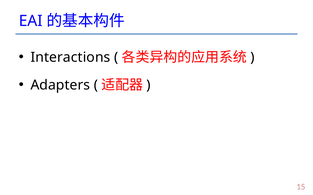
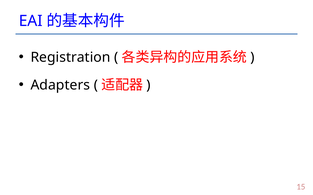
Interactions: Interactions -> Registration
